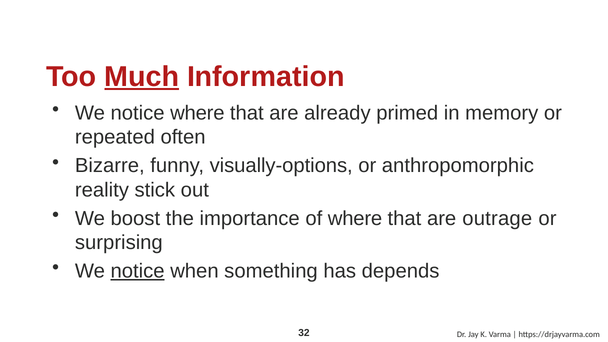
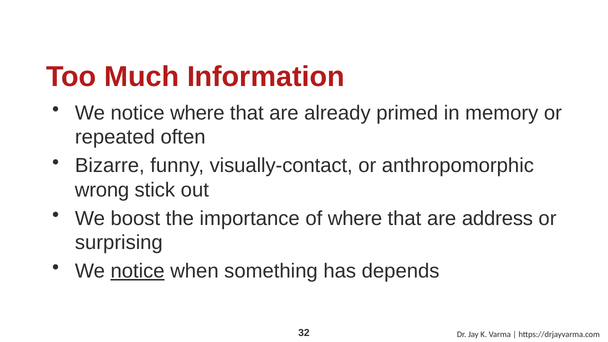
Much underline: present -> none
visually-options: visually-options -> visually-contact
reality: reality -> wrong
outrage: outrage -> address
